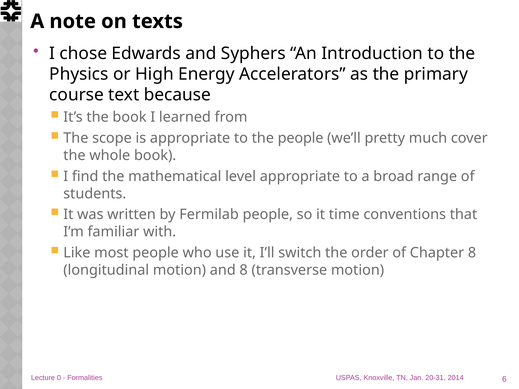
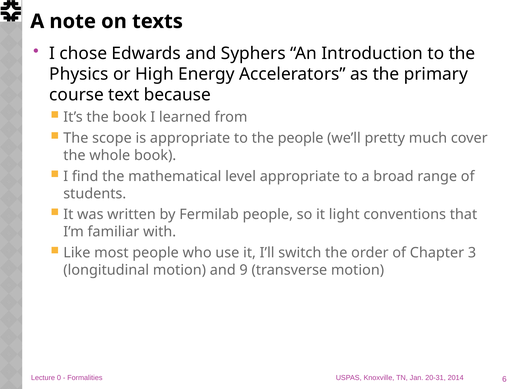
time: time -> light
Chapter 8: 8 -> 3
and 8: 8 -> 9
